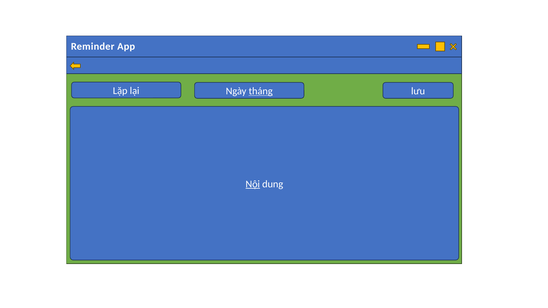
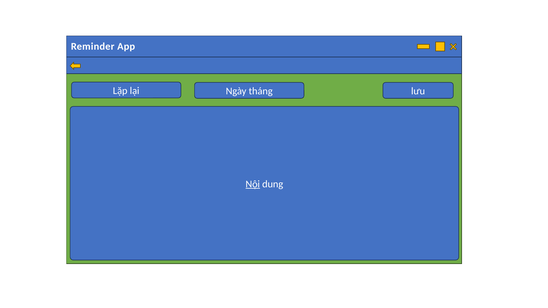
tháng underline: present -> none
